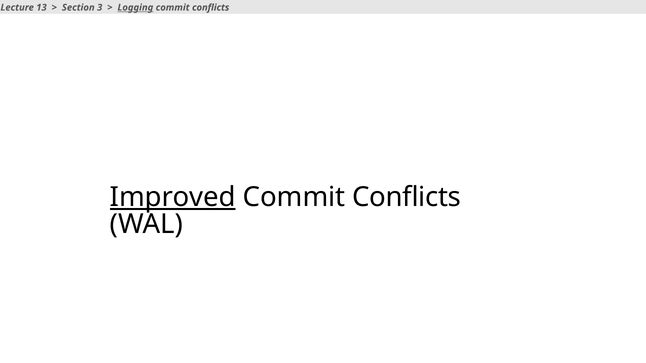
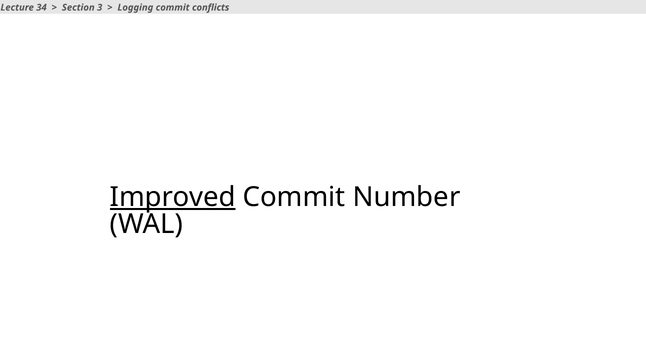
13: 13 -> 34
Logging underline: present -> none
Conflicts at (407, 197): Conflicts -> Number
